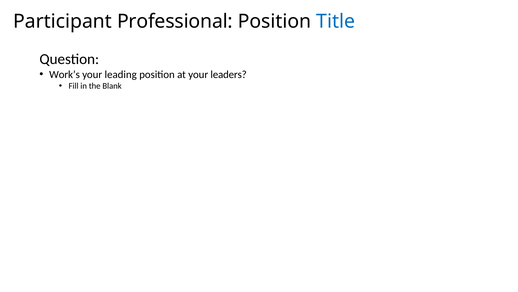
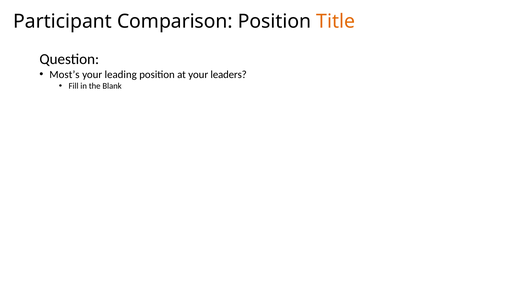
Professional: Professional -> Comparison
Title colour: blue -> orange
Work’s: Work’s -> Most’s
